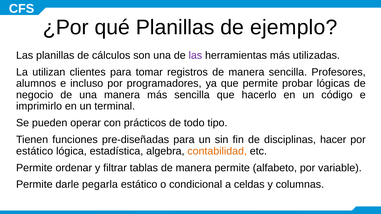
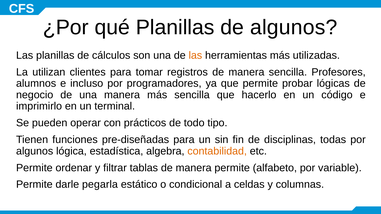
de ejemplo: ejemplo -> algunos
las at (195, 55) colour: purple -> orange
hacer: hacer -> todas
estático at (35, 151): estático -> algunos
